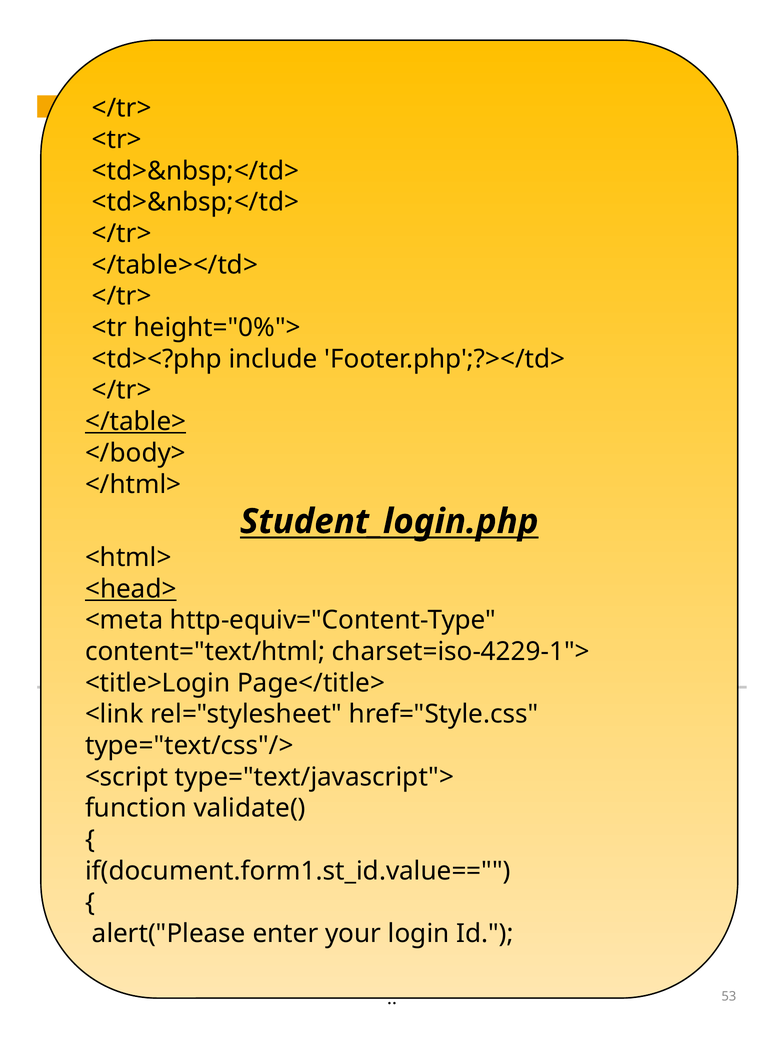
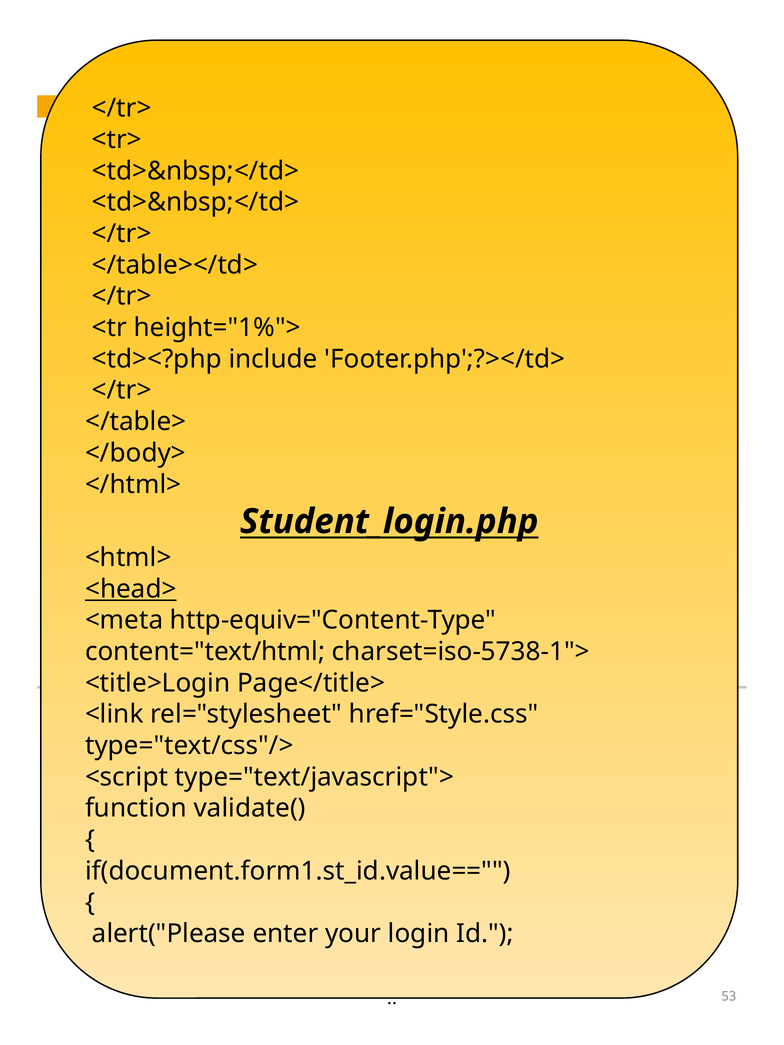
height="0%">: height="0%"> -> height="1%">
</table> underline: present -> none
charset=iso-4229-1">: charset=iso-4229-1"> -> charset=iso-5738-1">
